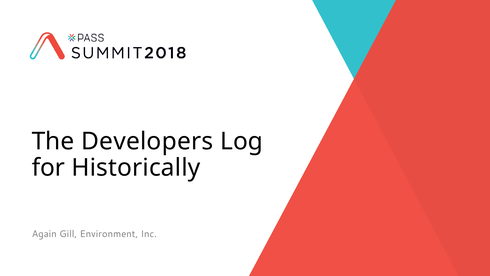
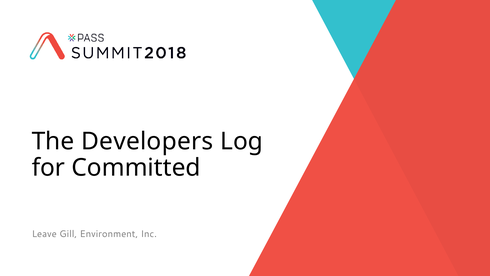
Historically: Historically -> Committed
Again: Again -> Leave
